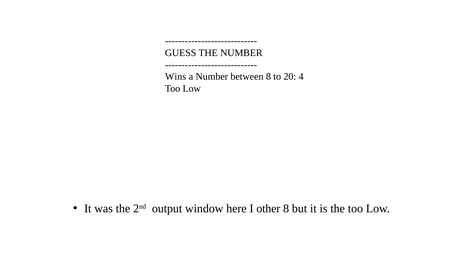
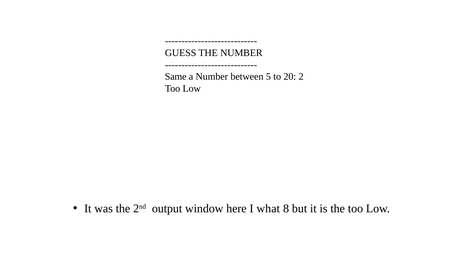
Wins: Wins -> Same
between 8: 8 -> 5
4: 4 -> 2
other: other -> what
